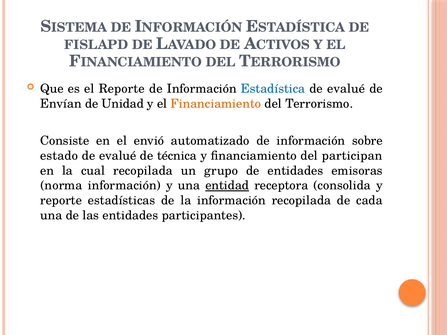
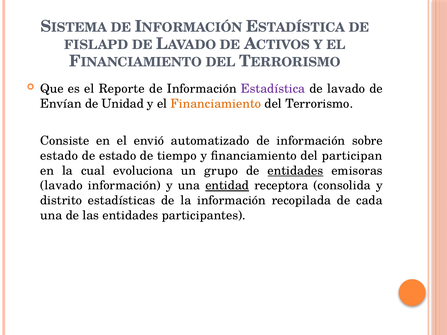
Estadística colour: blue -> purple
evalué at (346, 89): evalué -> lavado
evalué at (118, 156): evalué -> estado
técnica: técnica -> tiempo
cual recopilada: recopilada -> evoluciona
entidades at (295, 171) underline: none -> present
norma at (61, 186): norma -> lavado
reporte at (61, 201): reporte -> distrito
